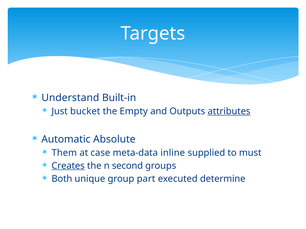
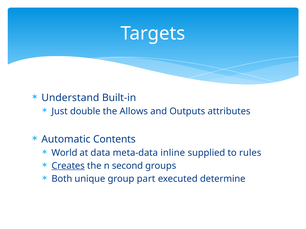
bucket: bucket -> double
Empty: Empty -> Allows
attributes underline: present -> none
Absolute: Absolute -> Contents
Them: Them -> World
case: case -> data
must: must -> rules
